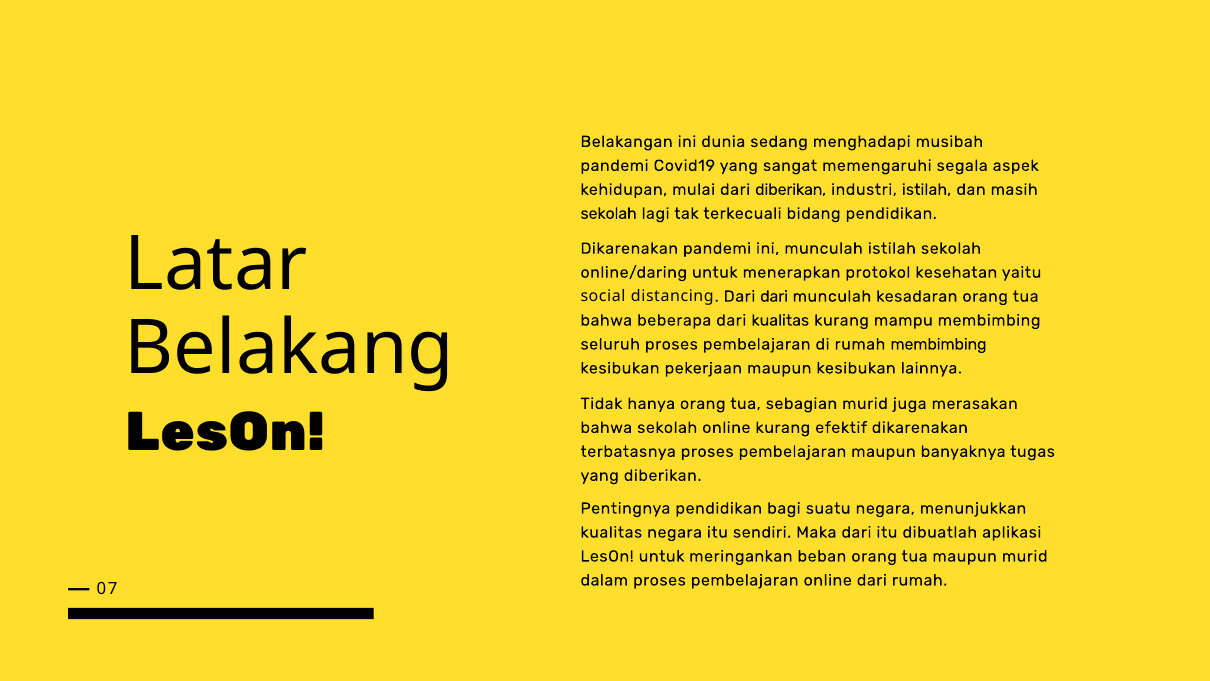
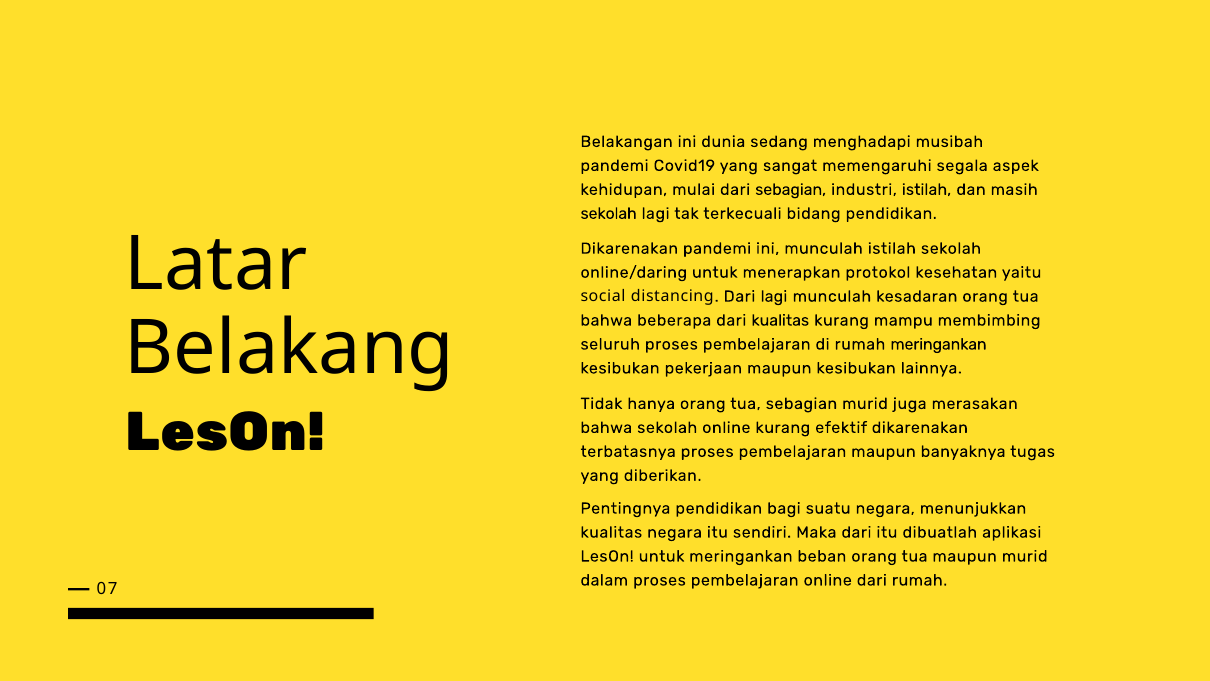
dari diberikan: diberikan -> sebagian
Dari dari: dari -> lagi
rumah membimbing: membimbing -> meringankan
